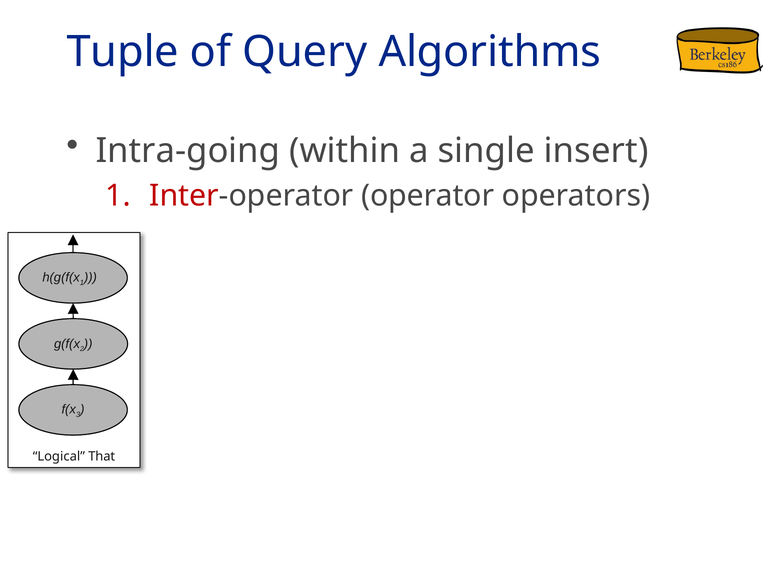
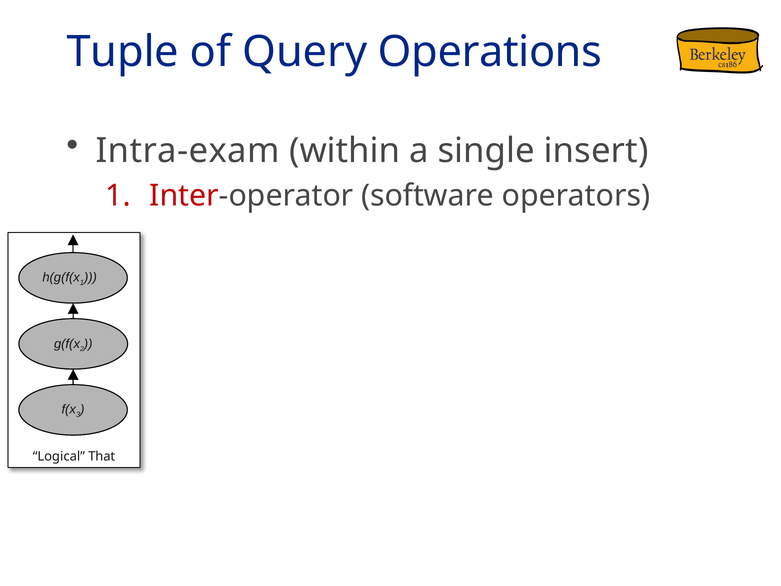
Algorithms: Algorithms -> Operations
Intra-going: Intra-going -> Intra-exam
operator: operator -> software
